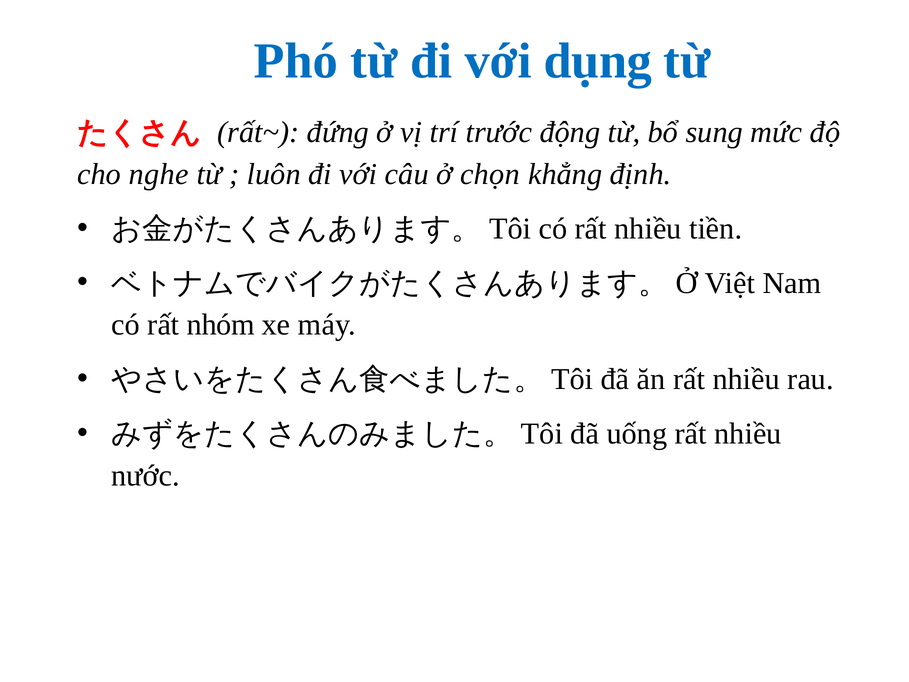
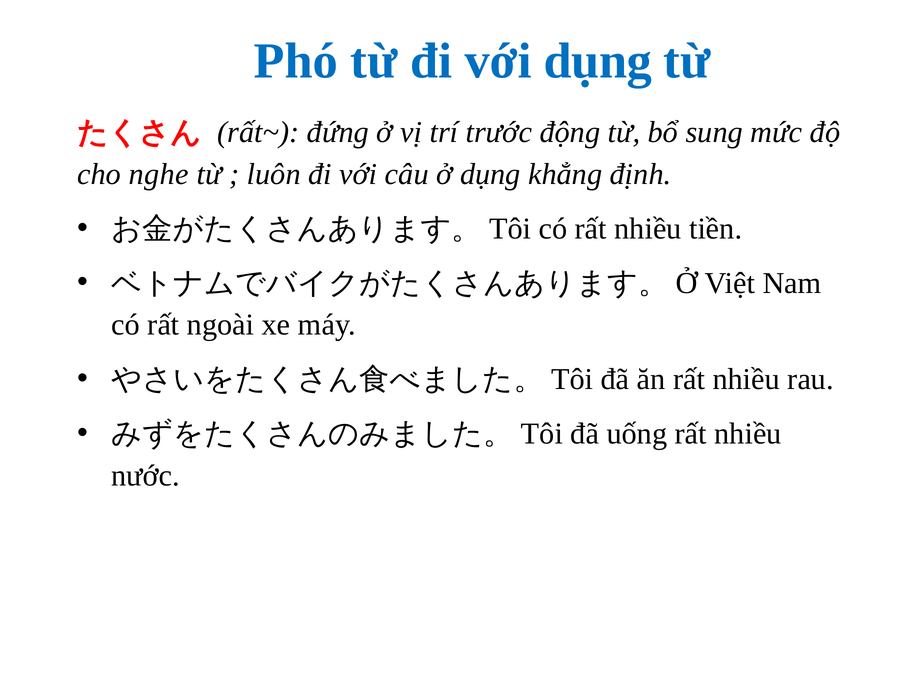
ở chọn: chọn -> dụng
nhóm: nhóm -> ngoài
